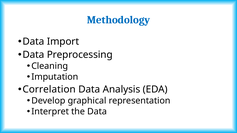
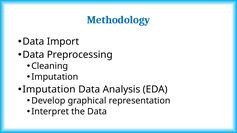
Correlation at (49, 90): Correlation -> Imputation
